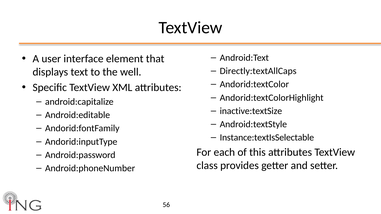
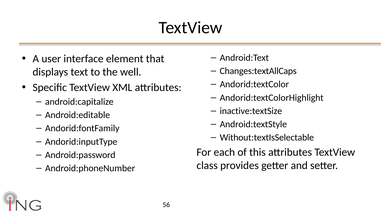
Directly:textAllCaps: Directly:textAllCaps -> Changes:textAllCaps
Instance:textIsSelectable: Instance:textIsSelectable -> Without:textIsSelectable
